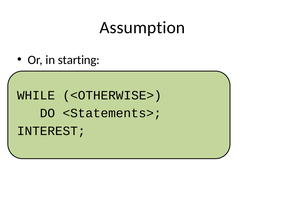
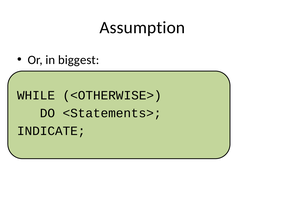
starting: starting -> biggest
INTEREST: INTEREST -> INDICATE
